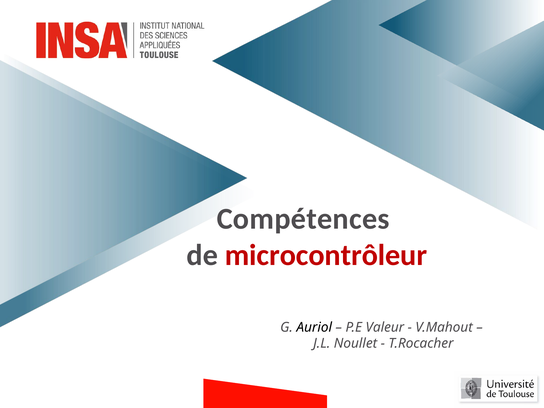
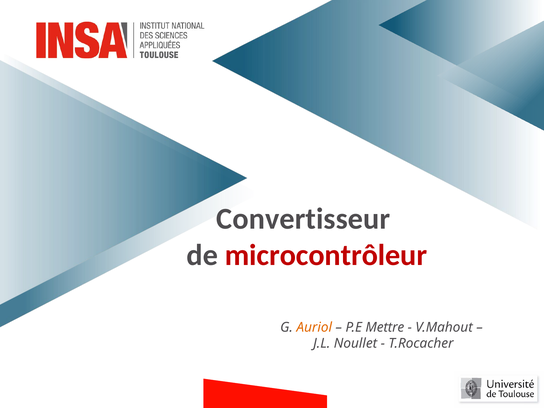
Compétences: Compétences -> Convertisseur
Auriol colour: black -> orange
Valeur: Valeur -> Mettre
